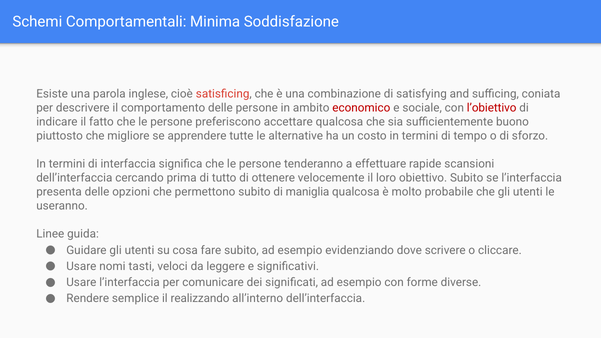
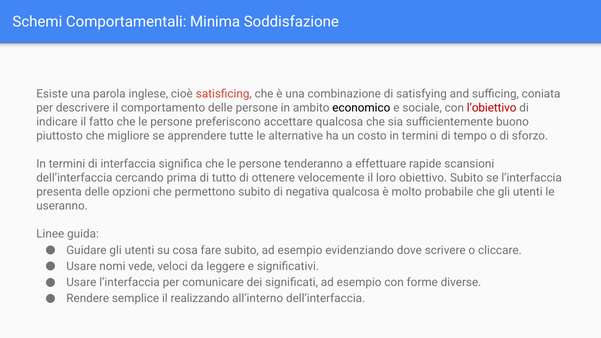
economico colour: red -> black
maniglia: maniglia -> negativa
tasti: tasti -> vede
